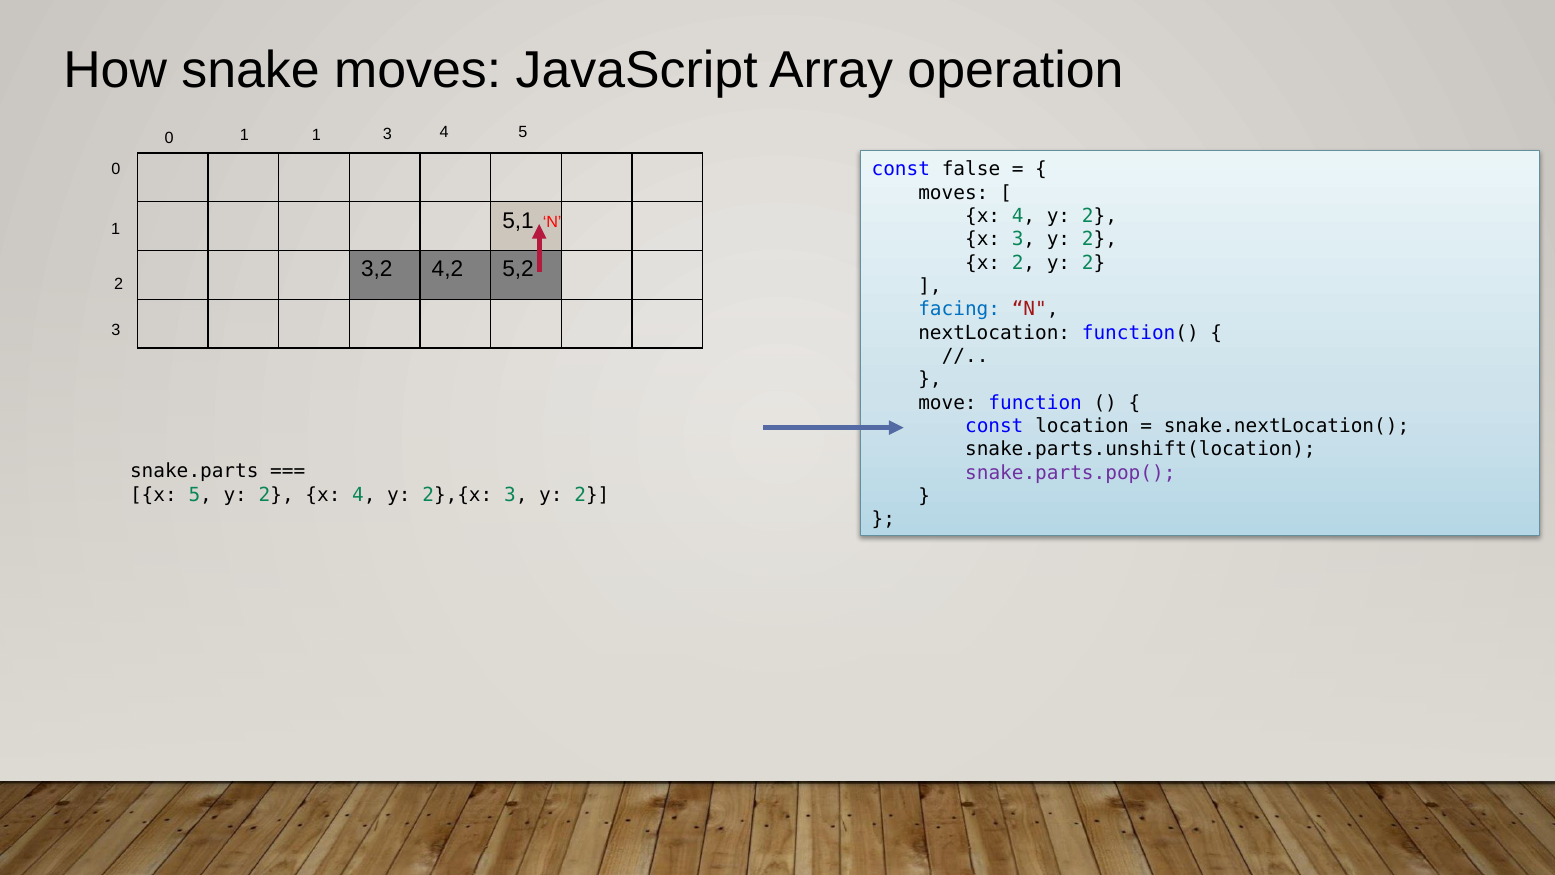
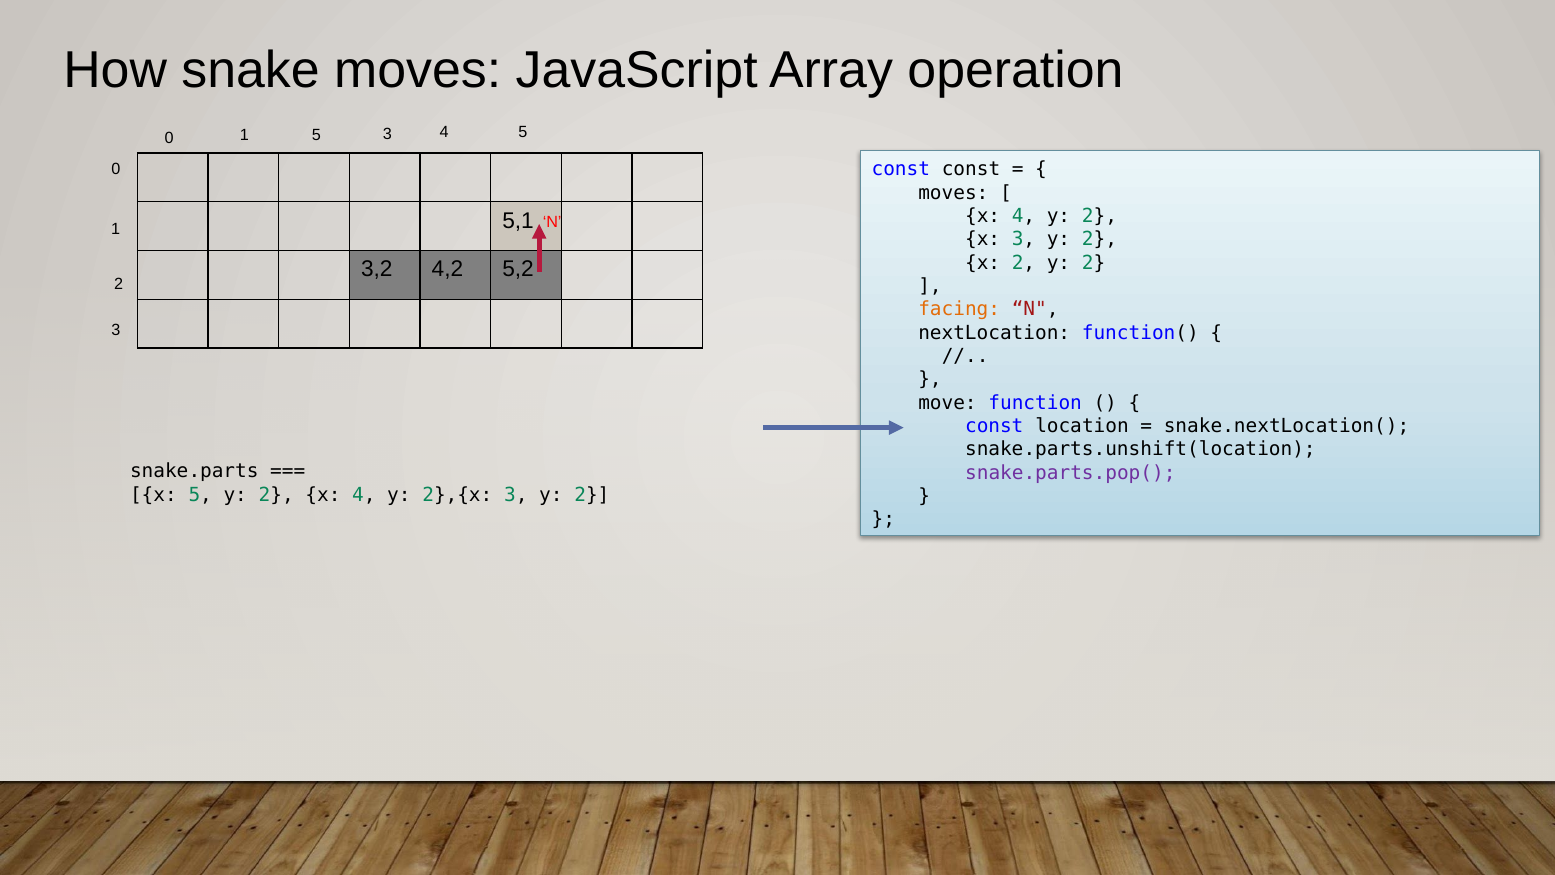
1 1: 1 -> 5
const false: false -> const
facing colour: blue -> orange
